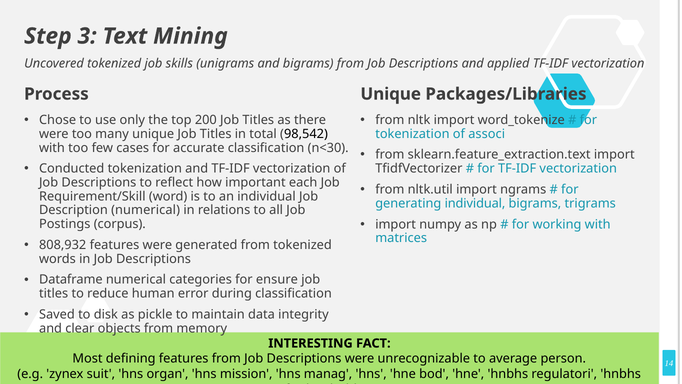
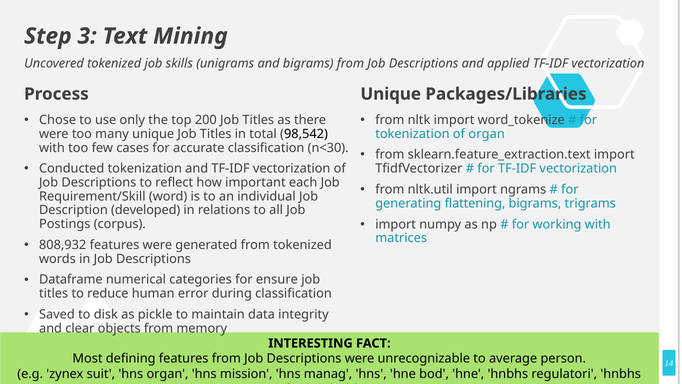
of associ: associ -> organ
generating individual: individual -> flattening
Description numerical: numerical -> developed
